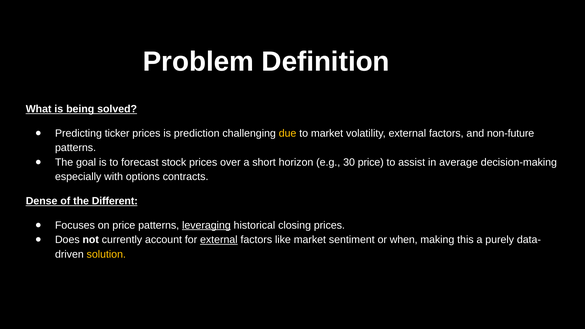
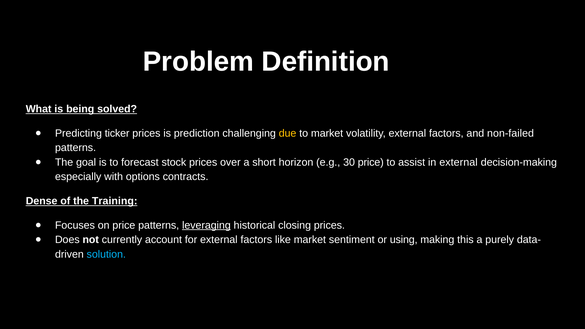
non-future: non-future -> non-failed
in average: average -> external
Different: Different -> Training
external at (219, 240) underline: present -> none
when: when -> using
solution colour: yellow -> light blue
